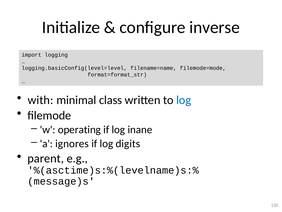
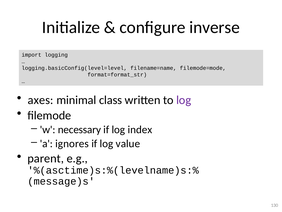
with: with -> axes
log at (184, 100) colour: blue -> purple
operating: operating -> necessary
inane: inane -> index
digits: digits -> value
